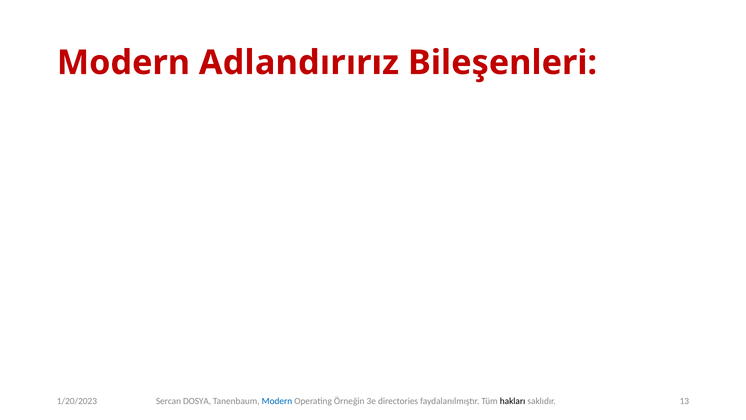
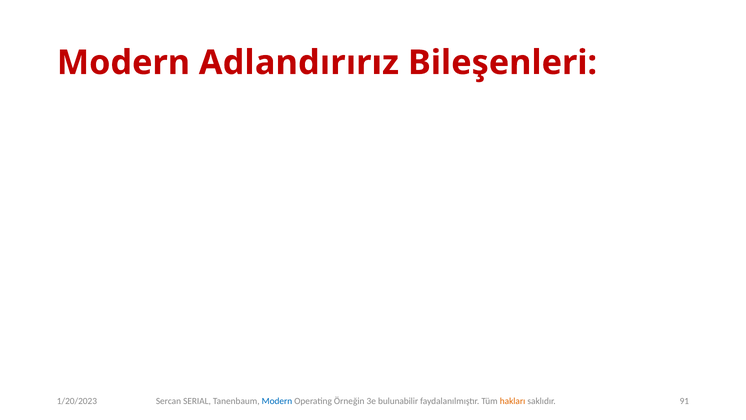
DOSYA: DOSYA -> SERIAL
directories: directories -> bulunabilir
hakları colour: black -> orange
13: 13 -> 91
